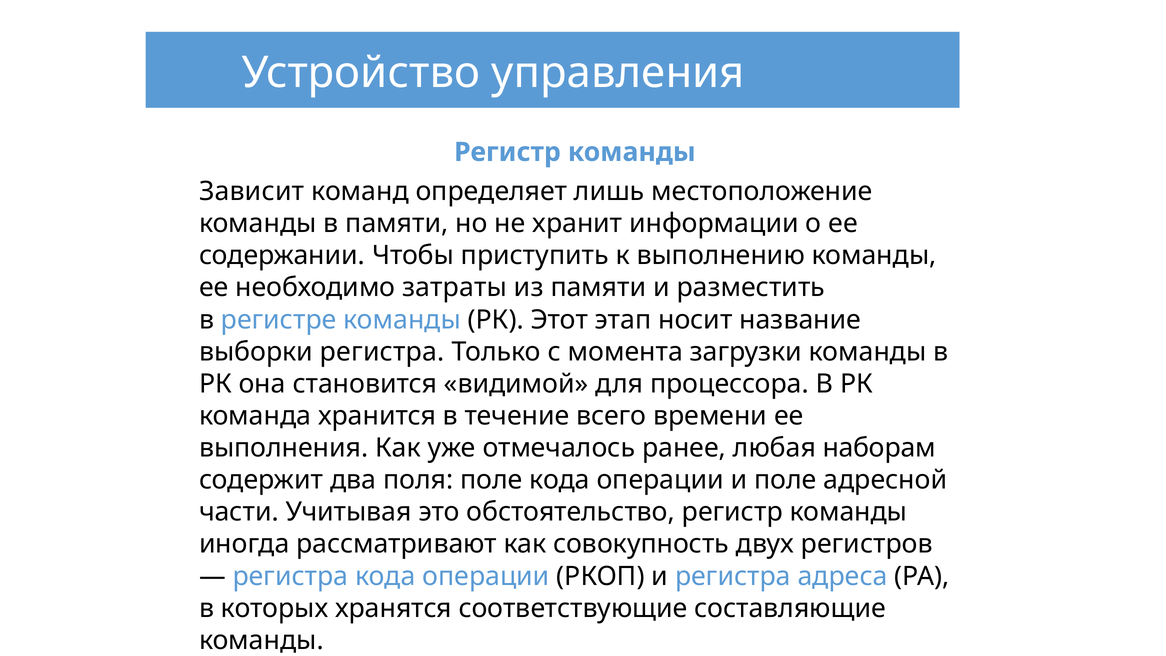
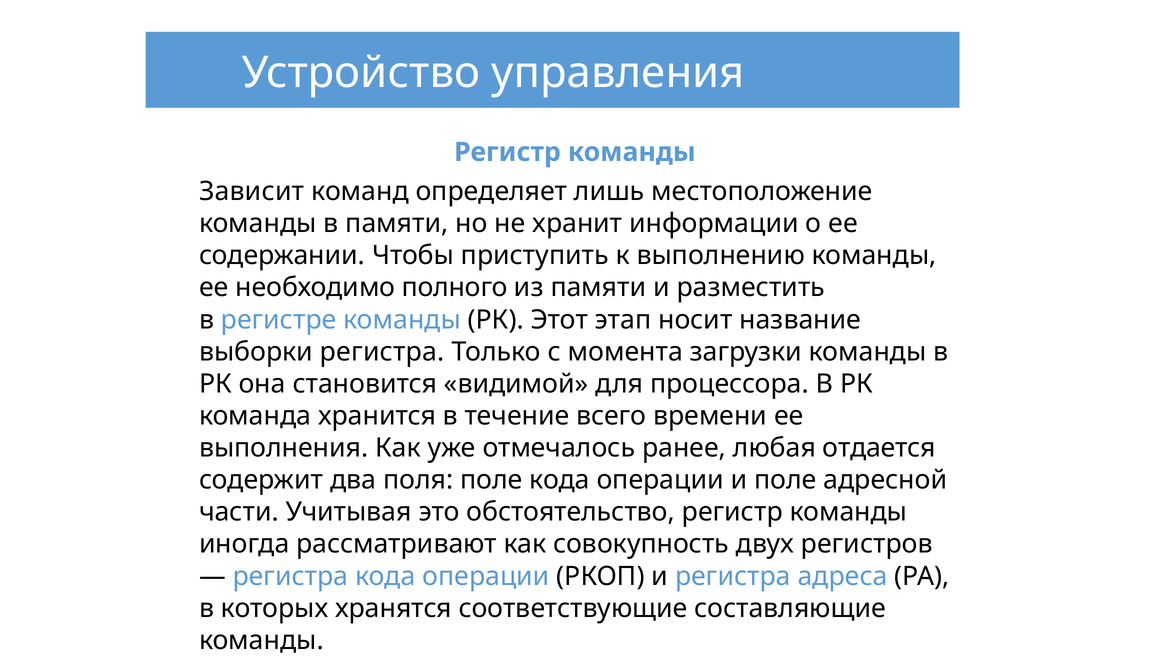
затраты: затраты -> полного
наборам: наборам -> отдается
